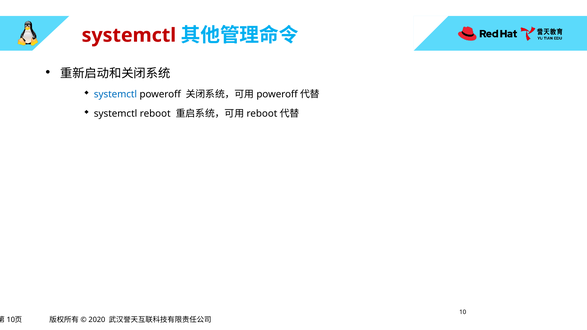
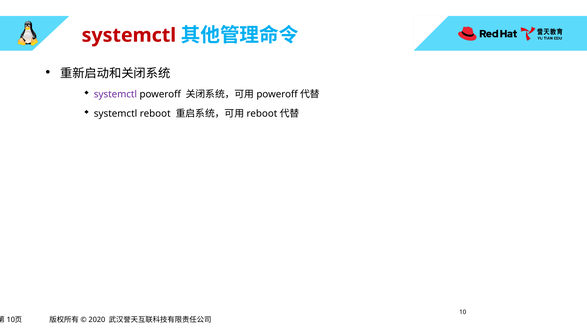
systemctl at (115, 94) colour: blue -> purple
